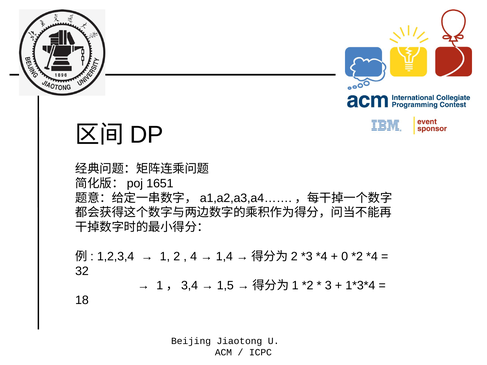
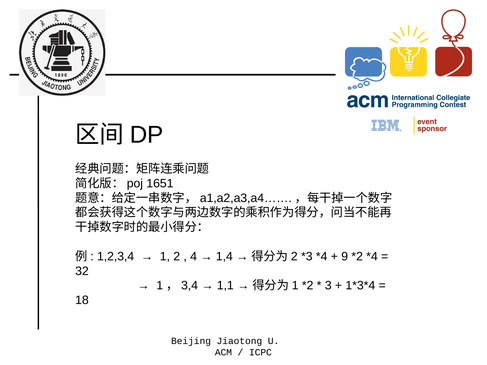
0: 0 -> 9
1,5: 1,5 -> 1,1
